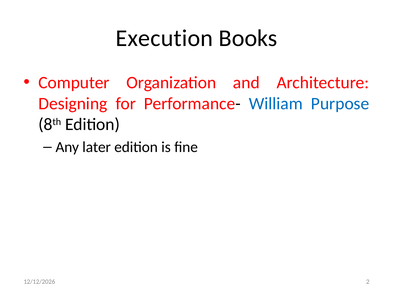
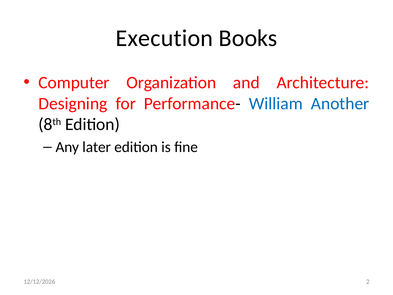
Purpose: Purpose -> Another
